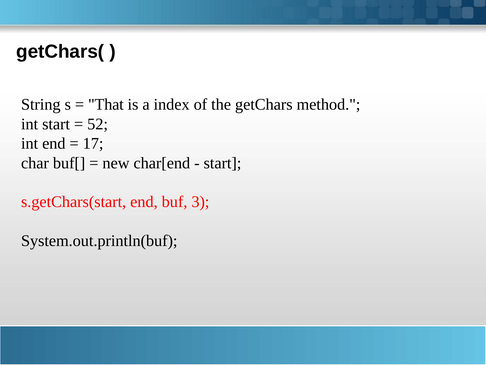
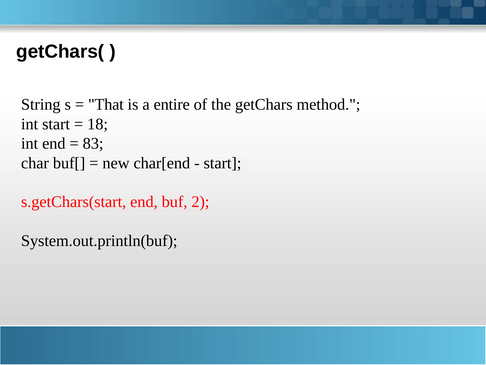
index: index -> entire
52: 52 -> 18
17: 17 -> 83
3: 3 -> 2
